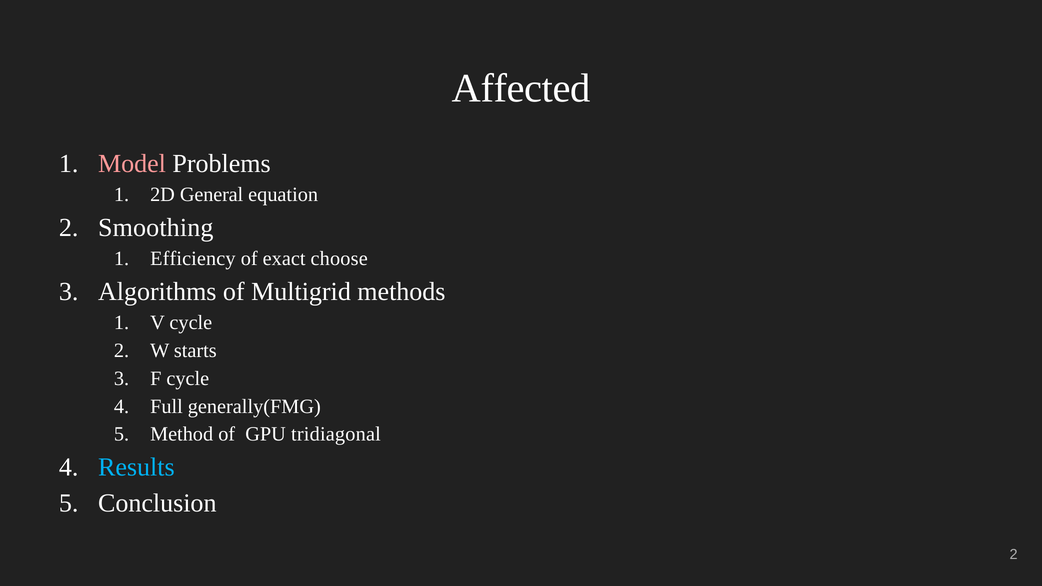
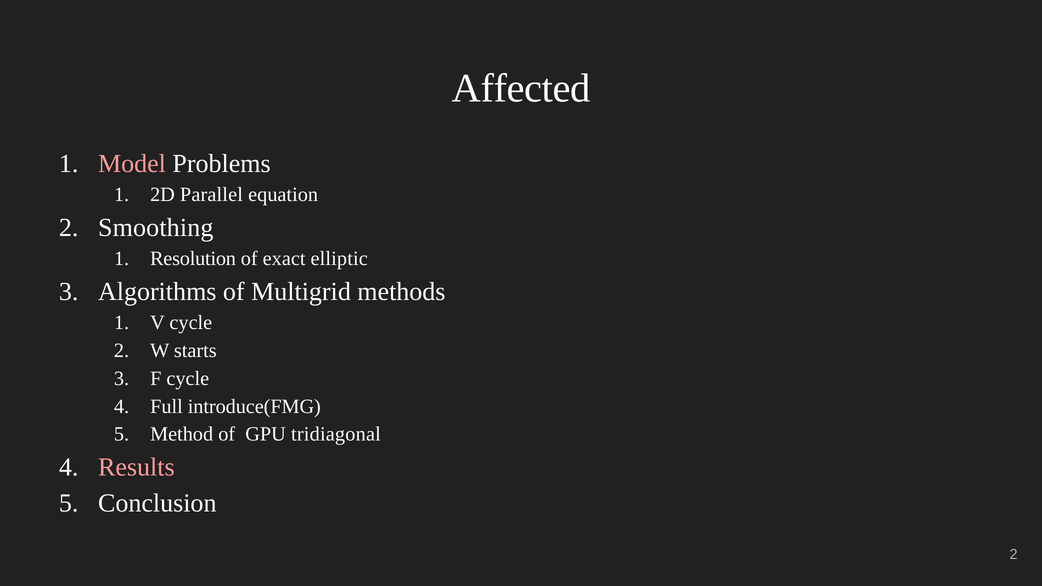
General: General -> Parallel
Efficiency: Efficiency -> Resolution
choose: choose -> elliptic
generally(FMG: generally(FMG -> introduce(FMG
Results colour: light blue -> pink
